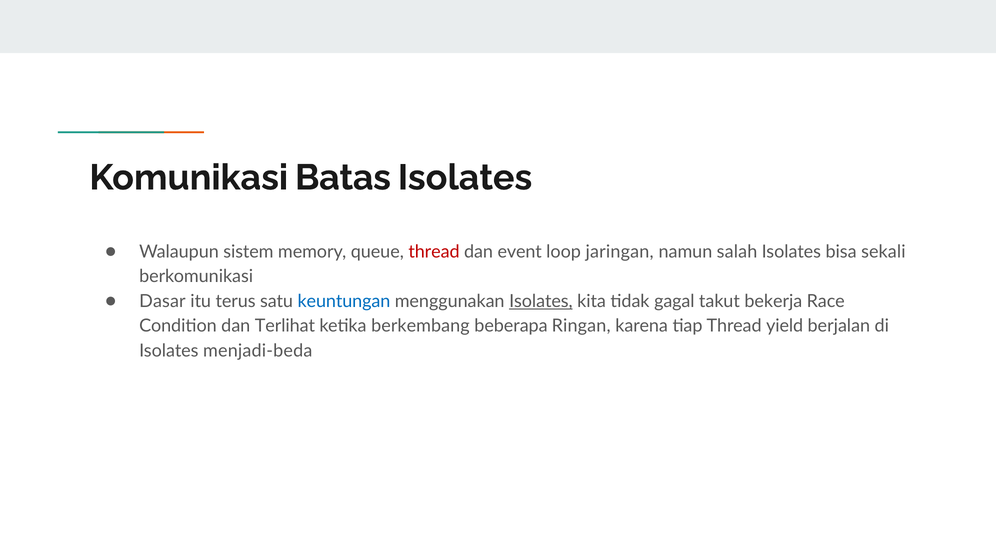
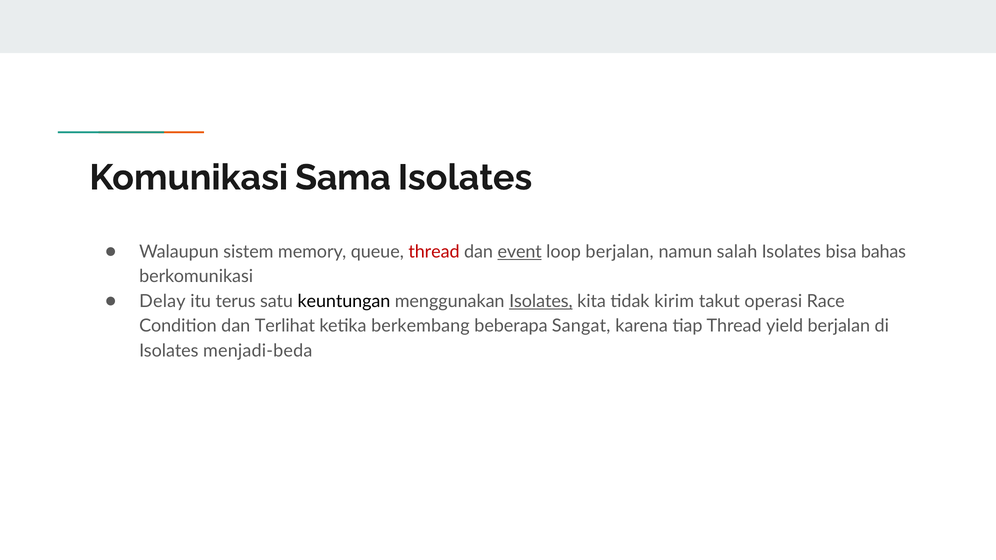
Batas: Batas -> Sama
event underline: none -> present
loop jaringan: jaringan -> berjalan
sekali: sekali -> bahas
Dasar: Dasar -> Delay
keuntungan colour: blue -> black
gagal: gagal -> kirim
bekerja: bekerja -> operasi
Ringan: Ringan -> Sangat
